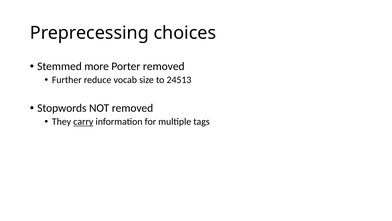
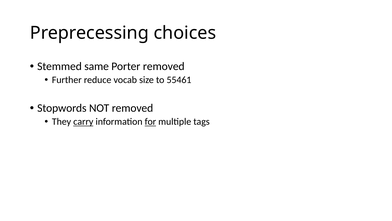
more: more -> same
24513: 24513 -> 55461
for underline: none -> present
